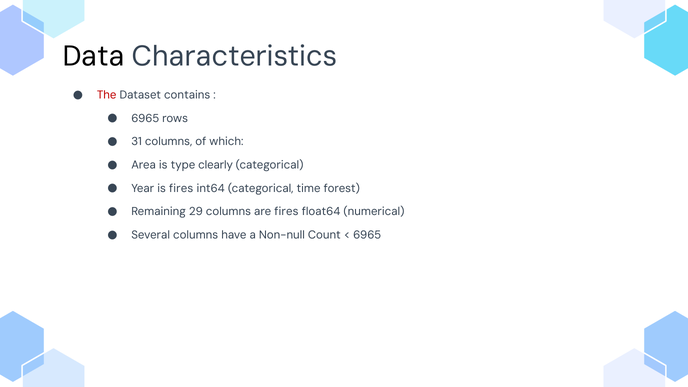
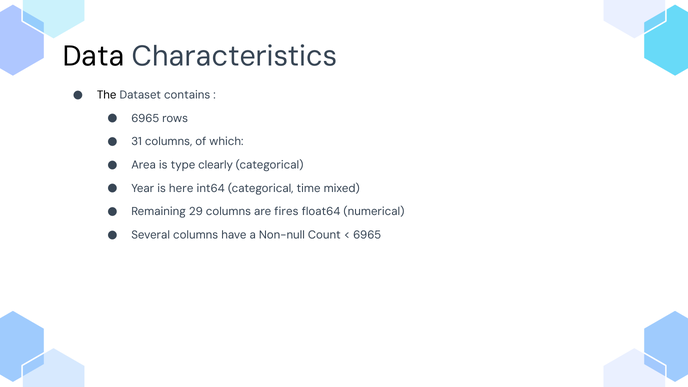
The colour: red -> black
is fires: fires -> here
forest: forest -> mixed
